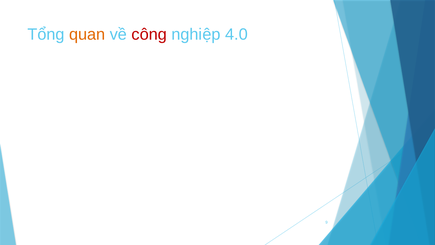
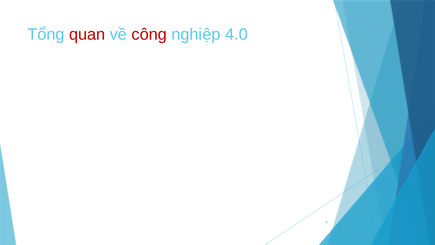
quan colour: orange -> red
